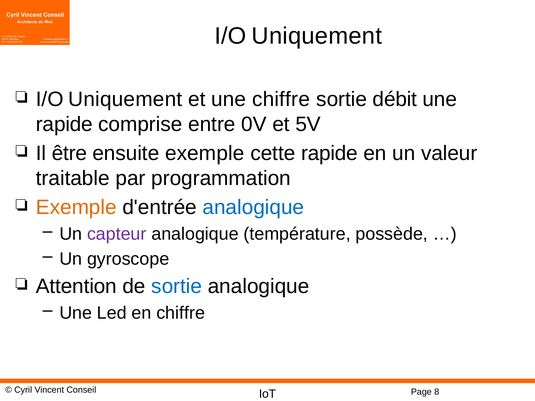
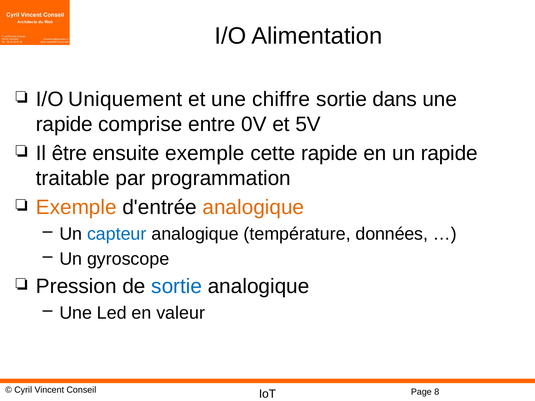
Uniquement at (317, 36): Uniquement -> Alimentation
débit: débit -> dans
un valeur: valeur -> rapide
analogique at (253, 208) colour: blue -> orange
capteur colour: purple -> blue
possède: possède -> données
Attention: Attention -> Pression
en chiffre: chiffre -> valeur
